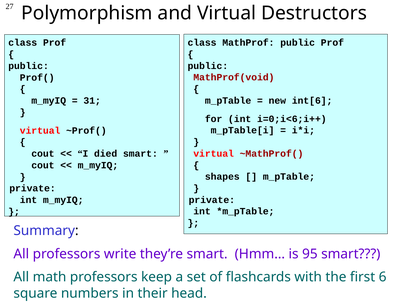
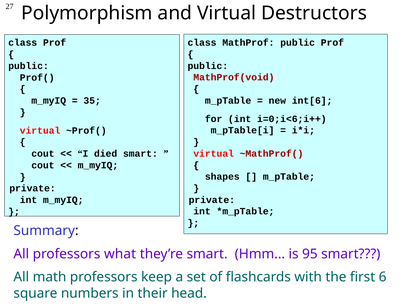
31: 31 -> 35
write: write -> what
